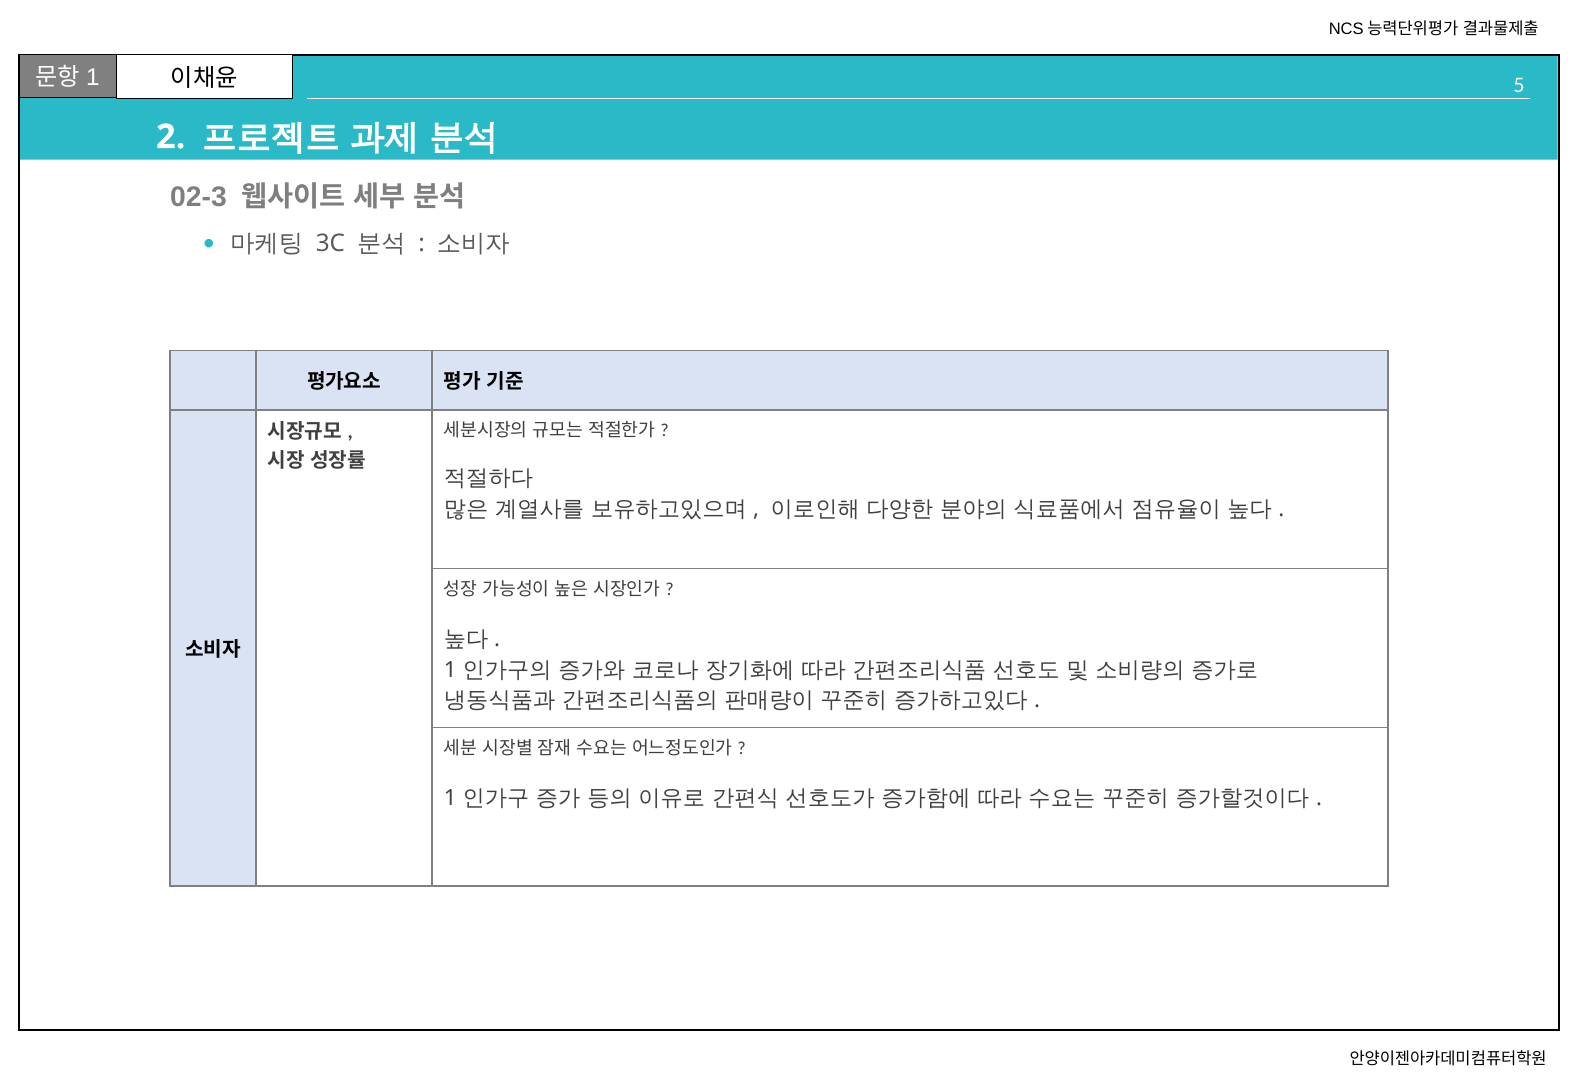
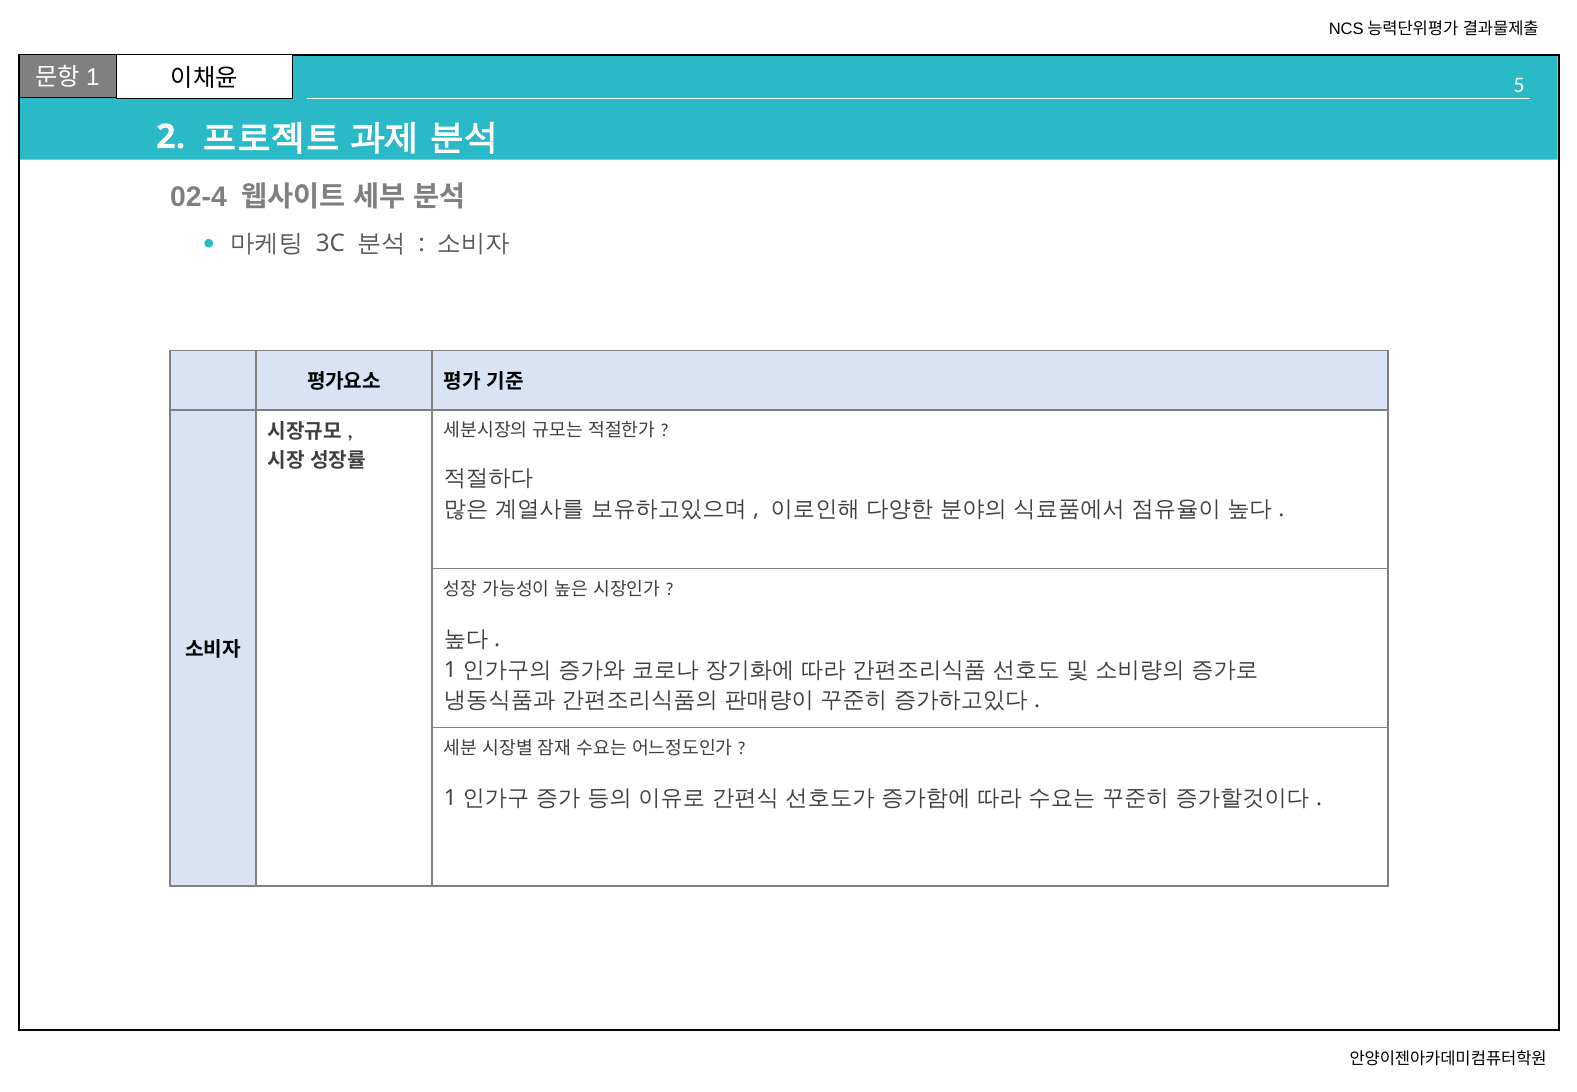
02-3: 02-3 -> 02-4
